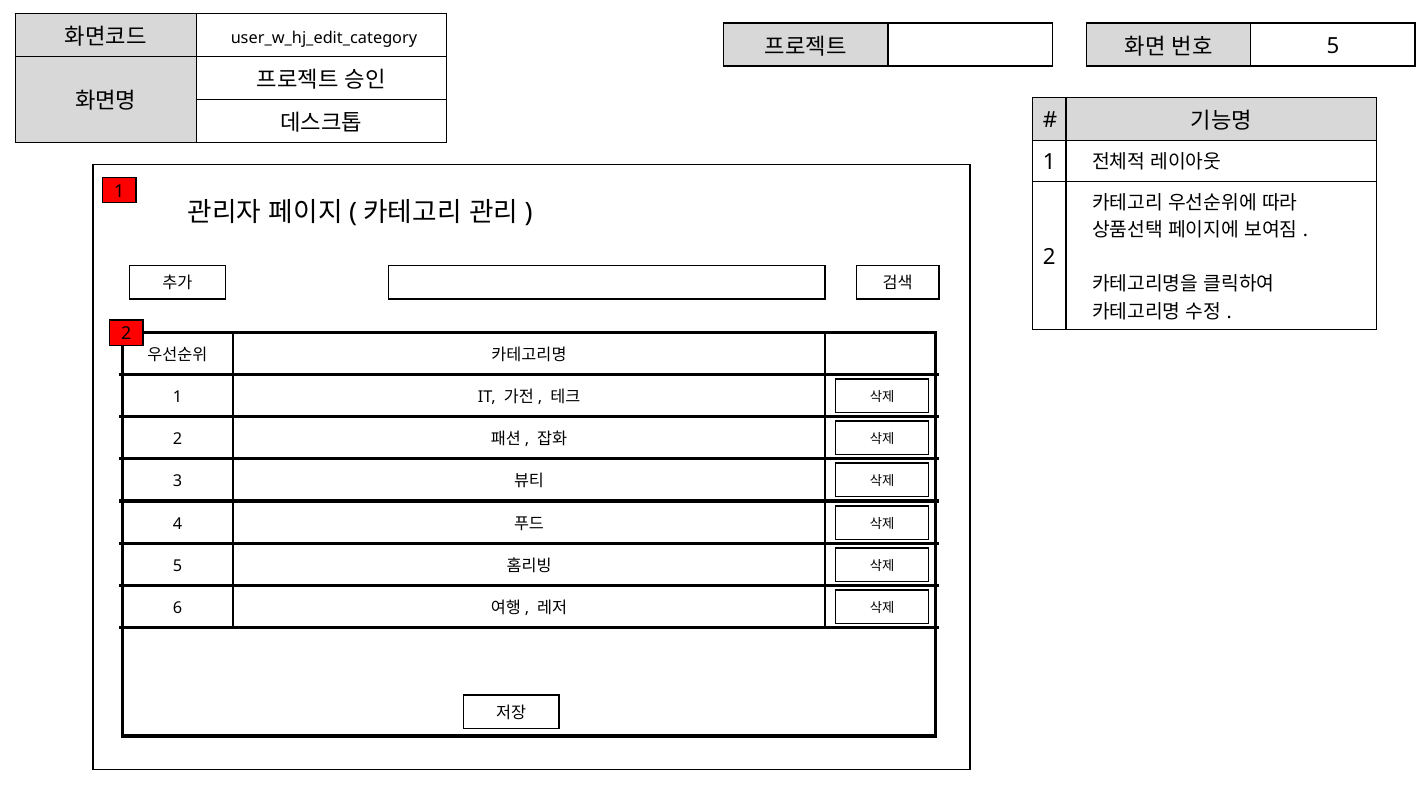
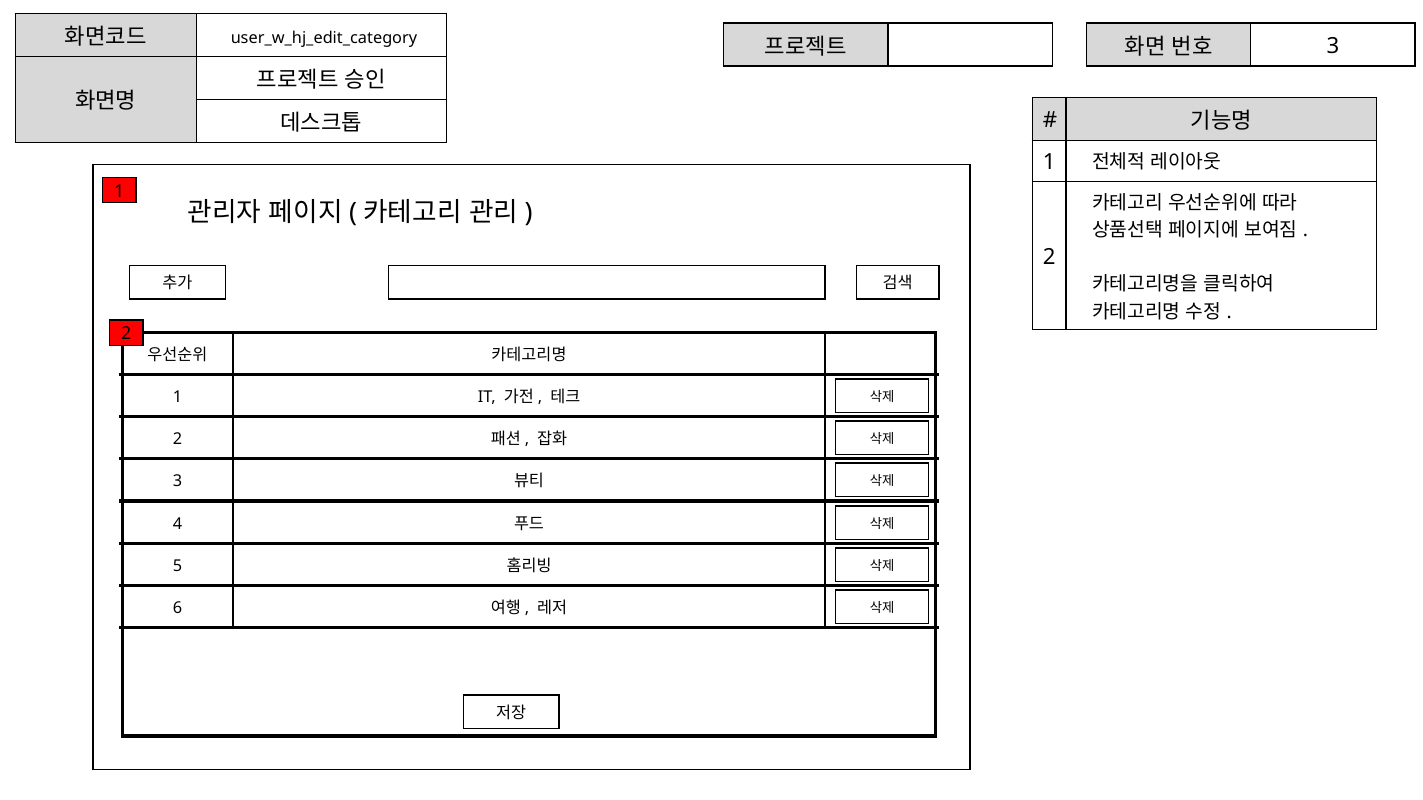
5 at (1333, 46): 5 -> 3
